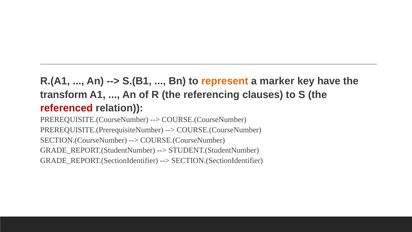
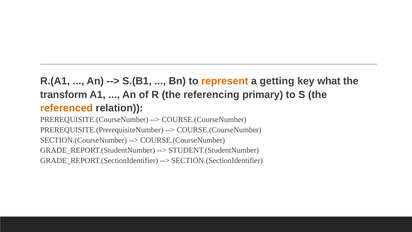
marker: marker -> getting
have: have -> what
clauses: clauses -> primary
referenced colour: red -> orange
